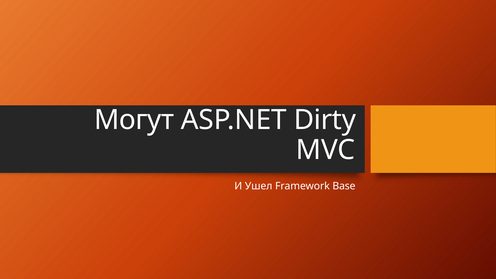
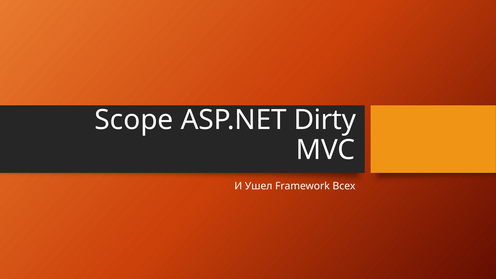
Могут: Могут -> Scope
Base: Base -> Всех
